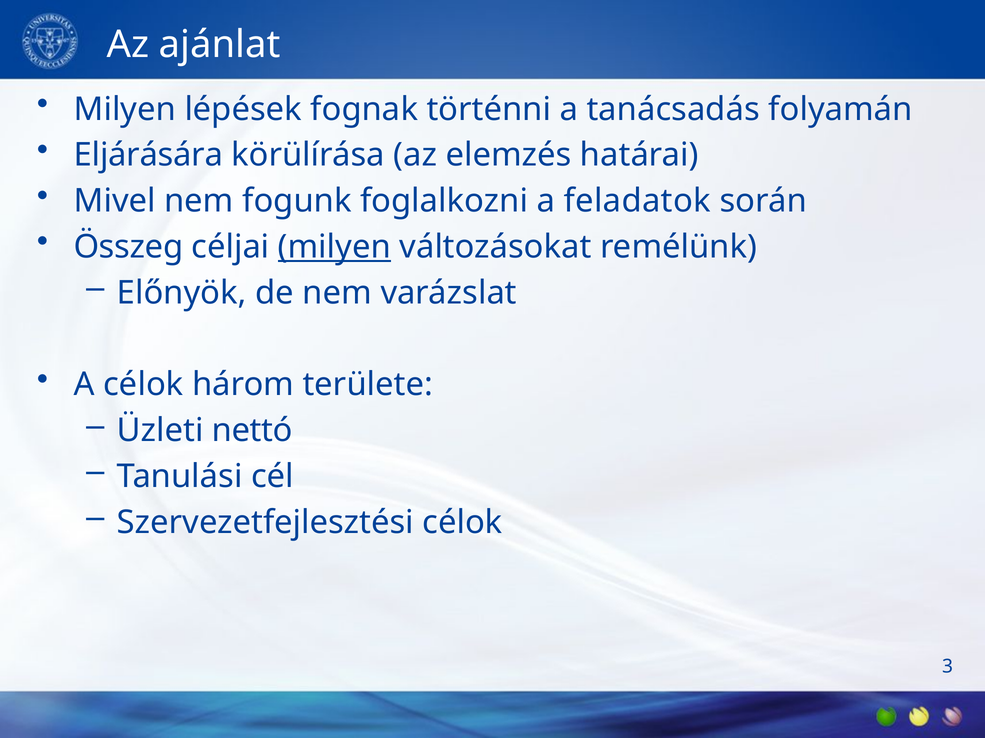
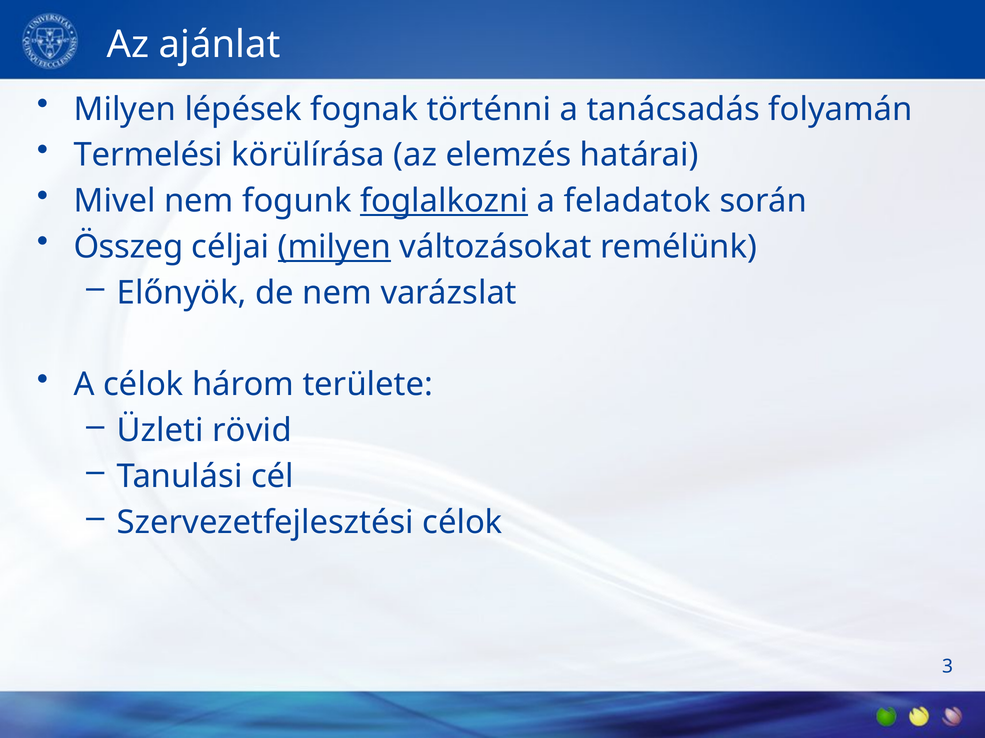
Eljárására: Eljárására -> Termelési
foglalkozni underline: none -> present
nettó: nettó -> rövid
